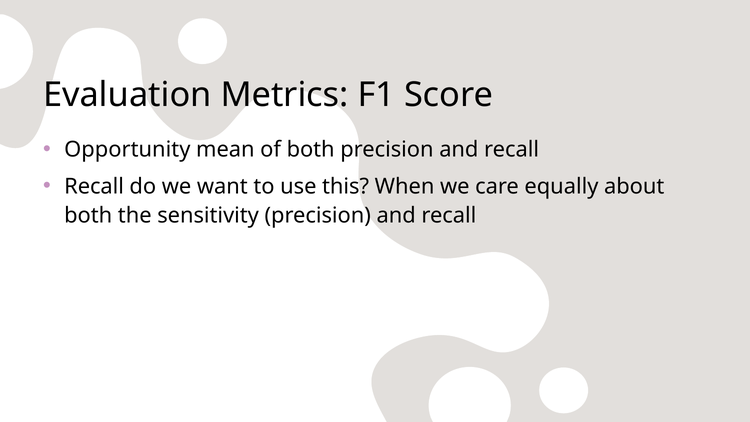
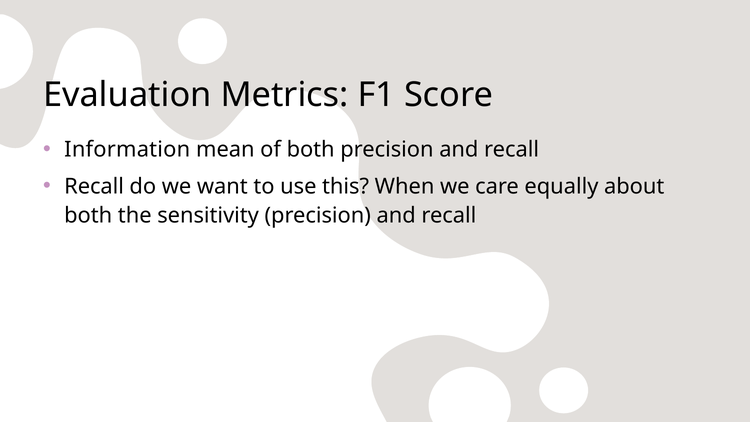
Opportunity: Opportunity -> Information
